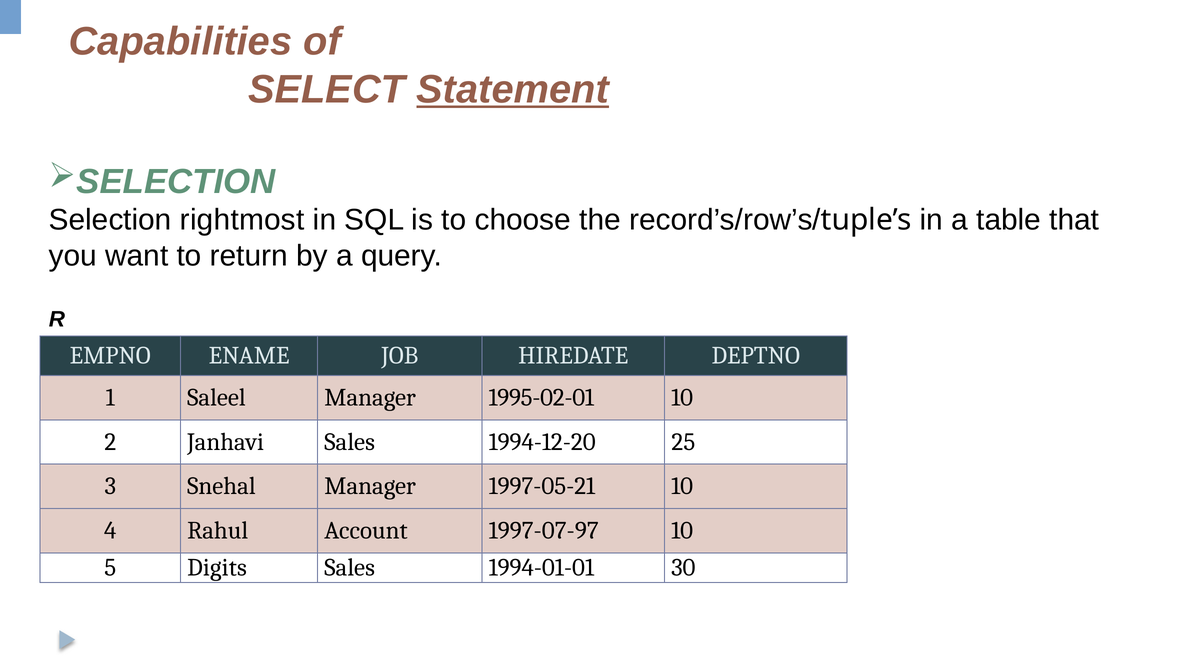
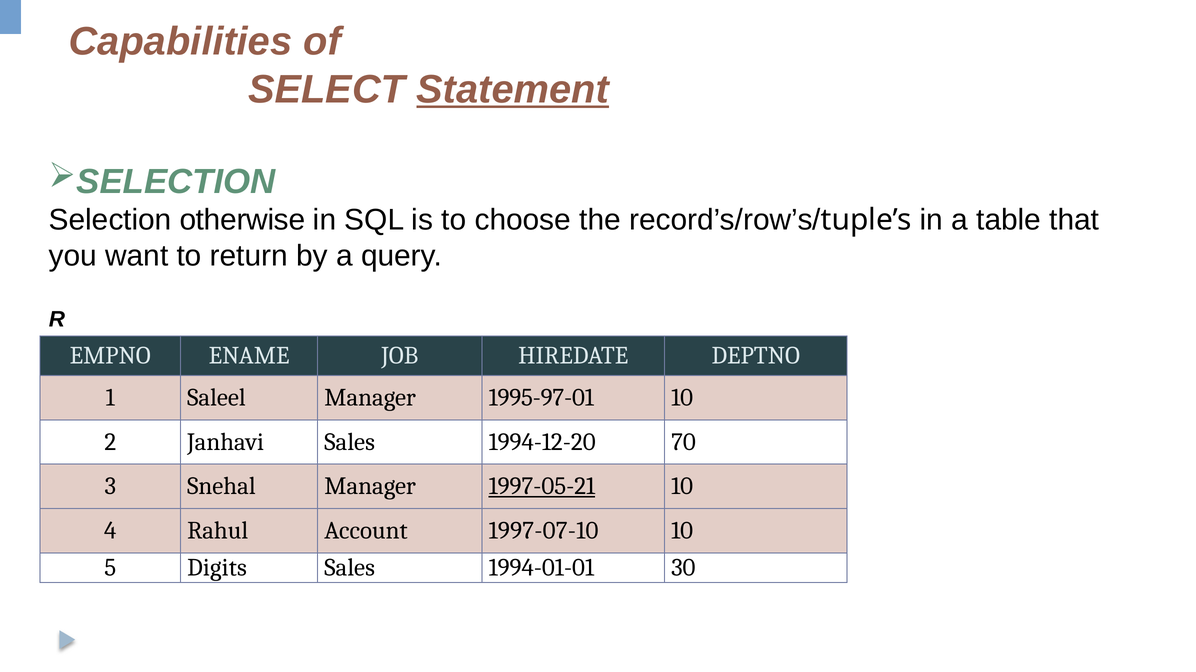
rightmost: rightmost -> otherwise
1995-02-01: 1995-02-01 -> 1995-97-01
25: 25 -> 70
1997-05-21 underline: none -> present
1997-07-97: 1997-07-97 -> 1997-07-10
